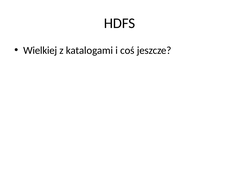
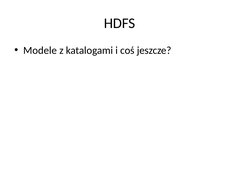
Wielkiej: Wielkiej -> Modele
